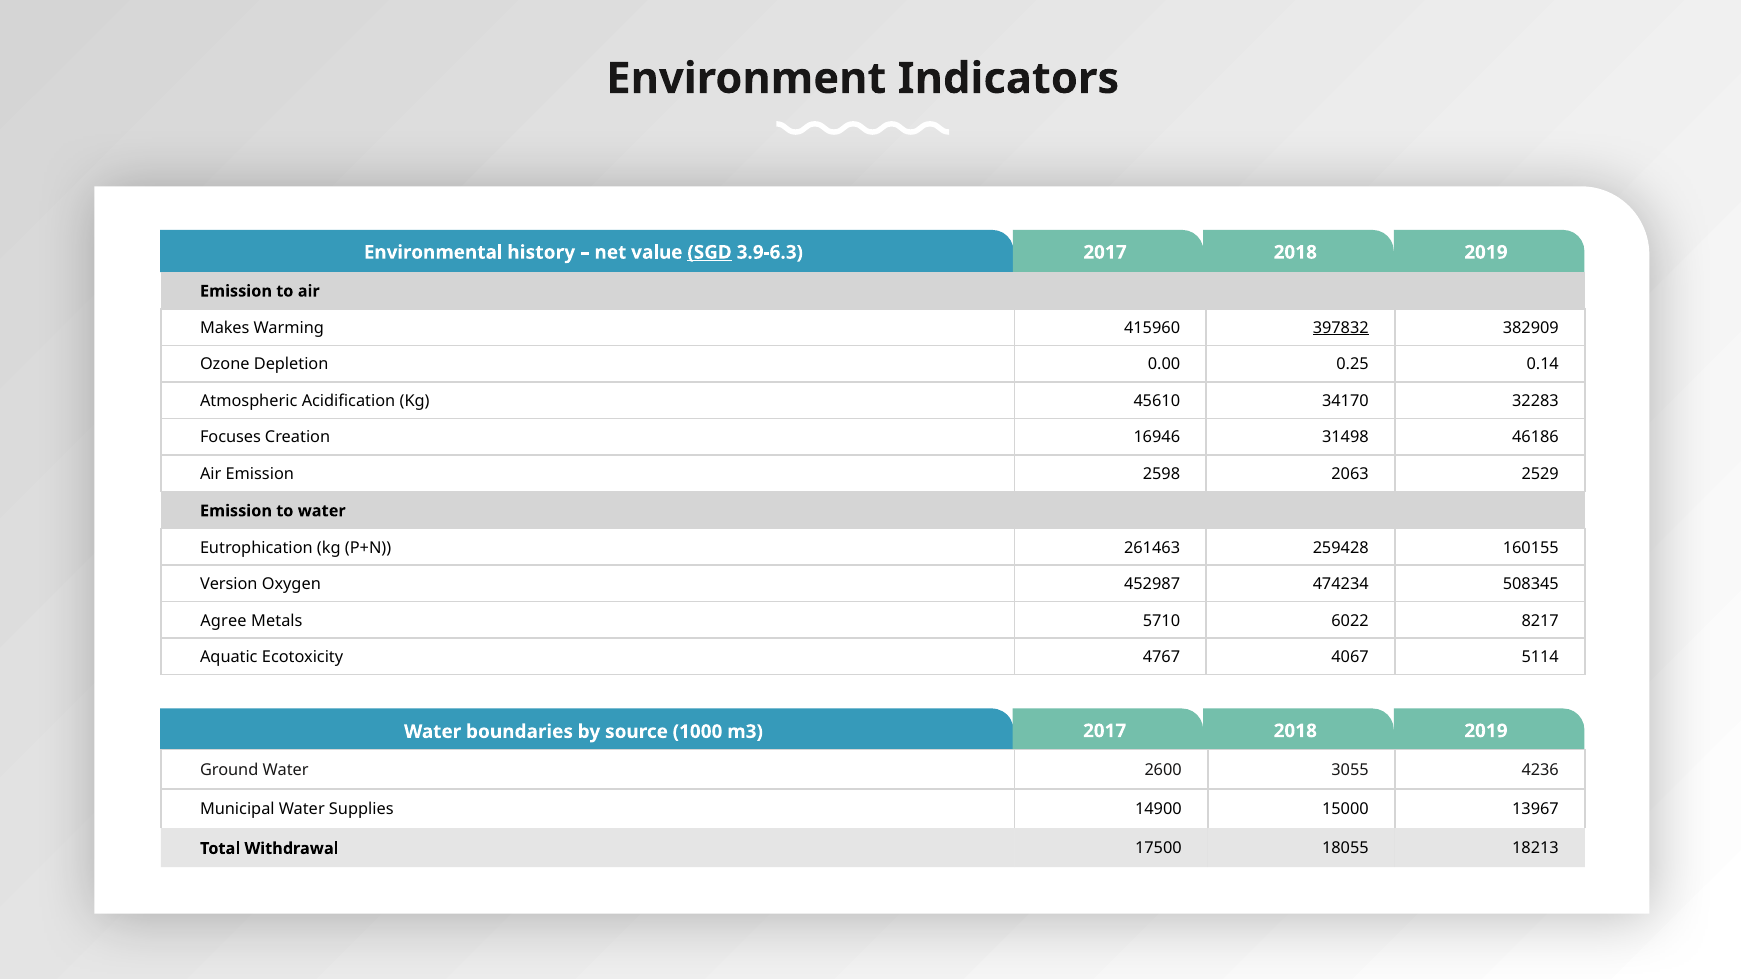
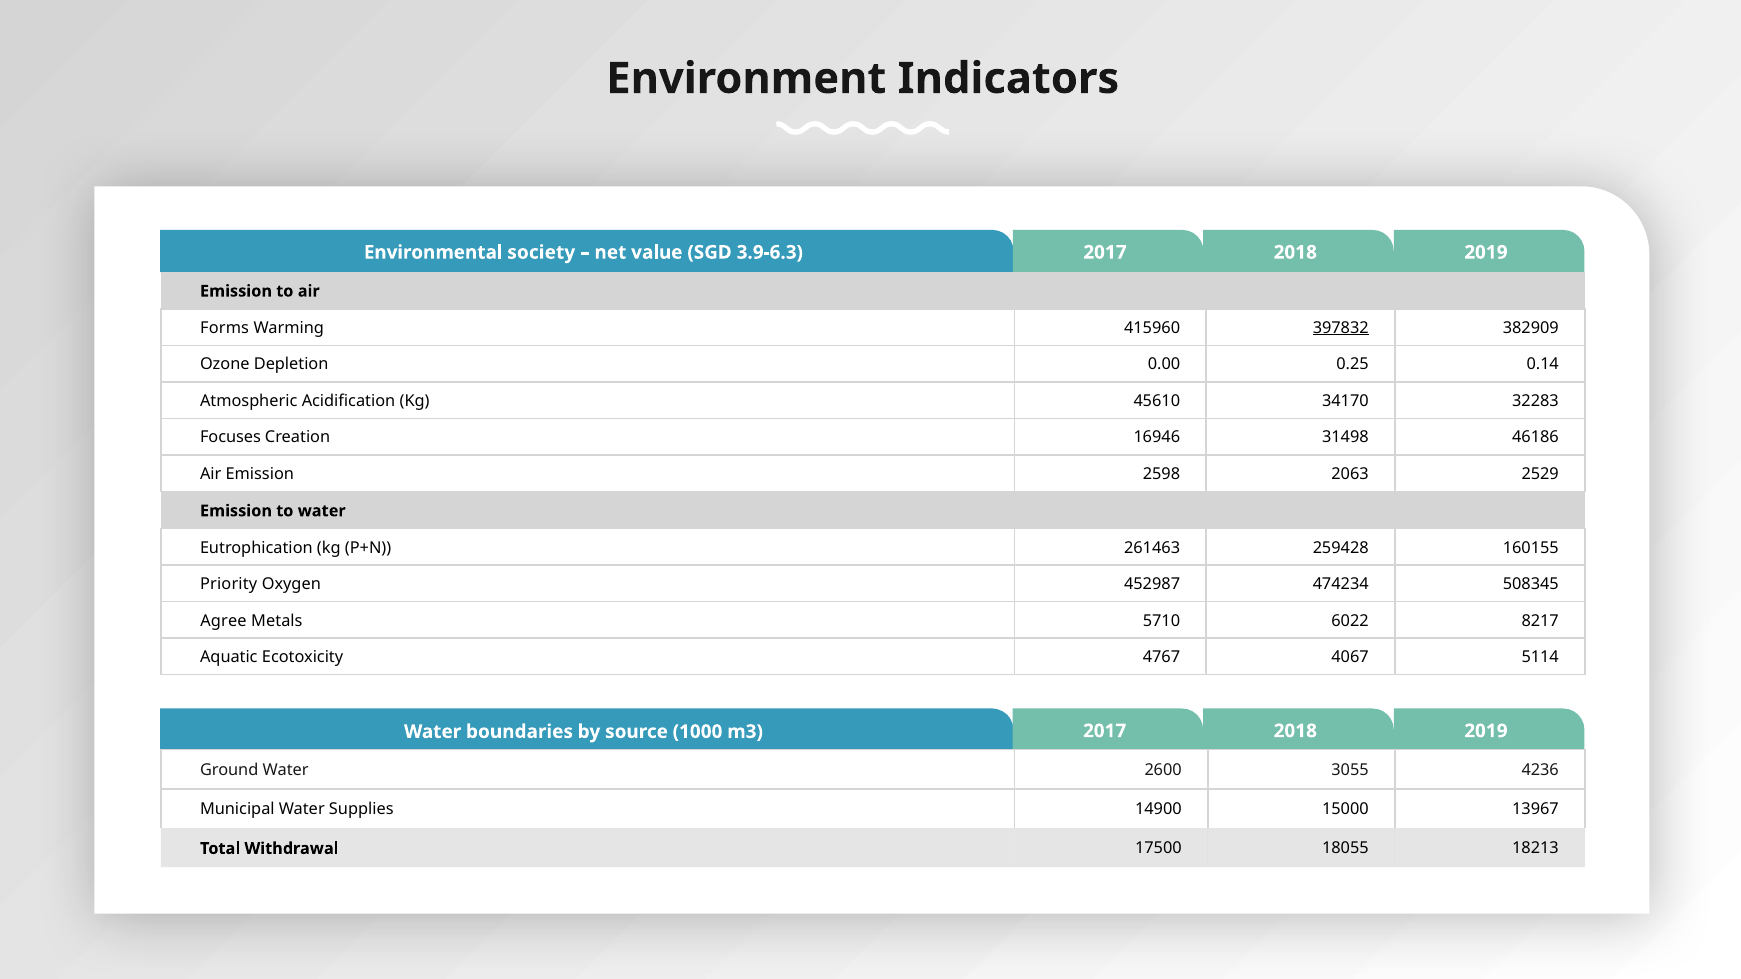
history: history -> society
SGD underline: present -> none
Makes: Makes -> Forms
Version: Version -> Priority
